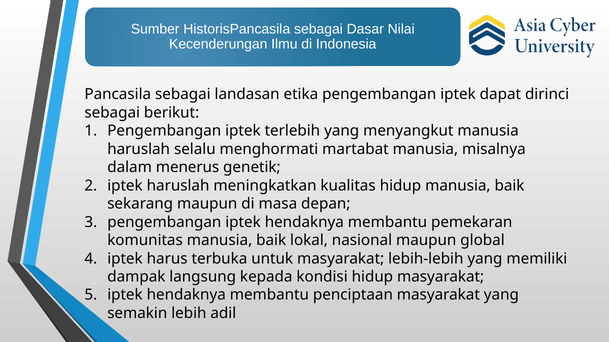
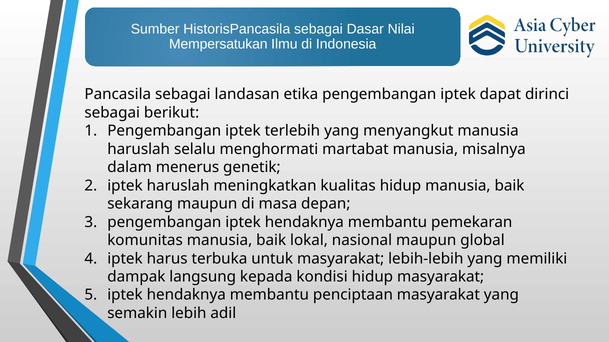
Kecenderungan: Kecenderungan -> Mempersatukan
